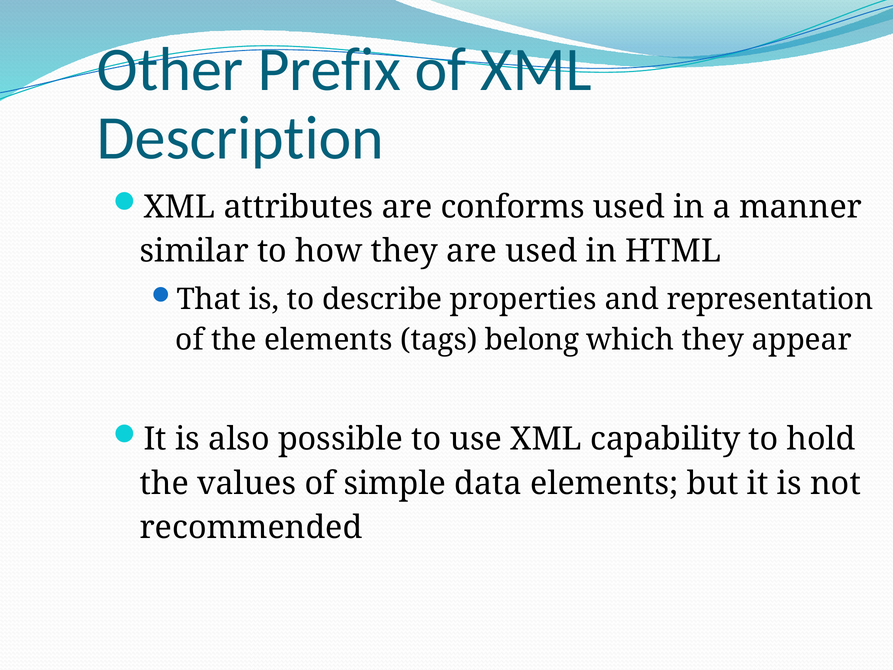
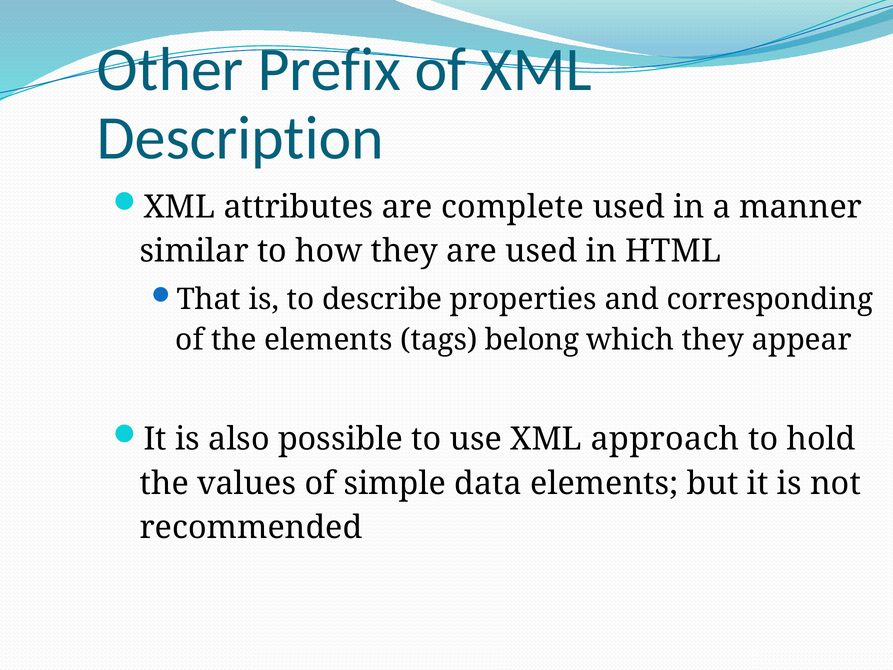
conforms: conforms -> complete
representation: representation -> corresponding
capability: capability -> approach
